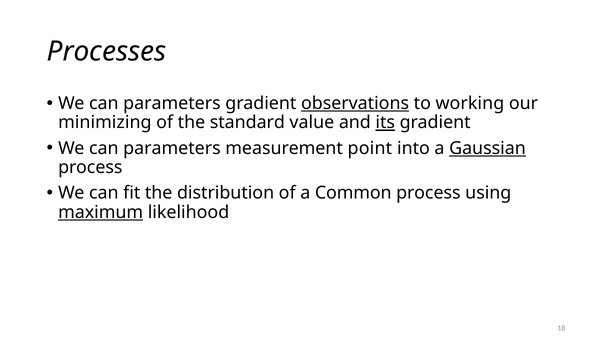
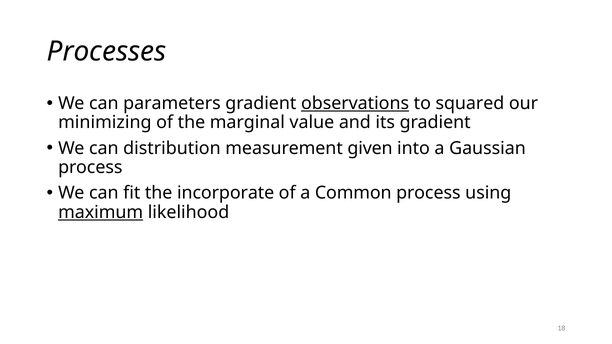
working: working -> squared
standard: standard -> marginal
its underline: present -> none
parameters at (172, 148): parameters -> distribution
point: point -> given
Gaussian underline: present -> none
distribution: distribution -> incorporate
